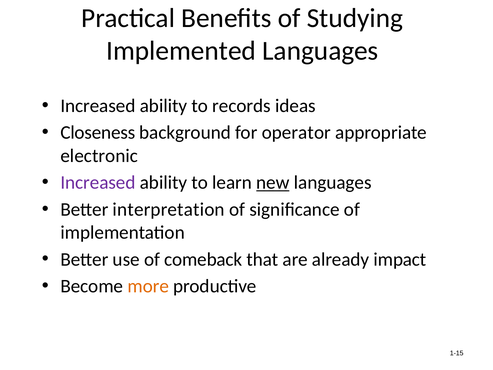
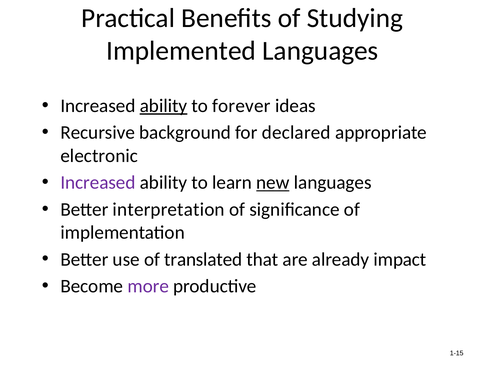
ability at (164, 106) underline: none -> present
records: records -> forever
Closeness: Closeness -> Recursive
operator: operator -> declared
comeback: comeback -> translated
more colour: orange -> purple
